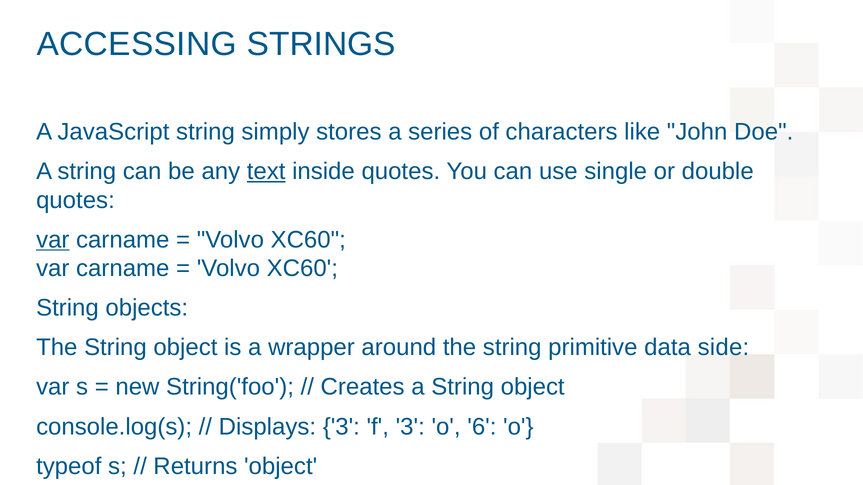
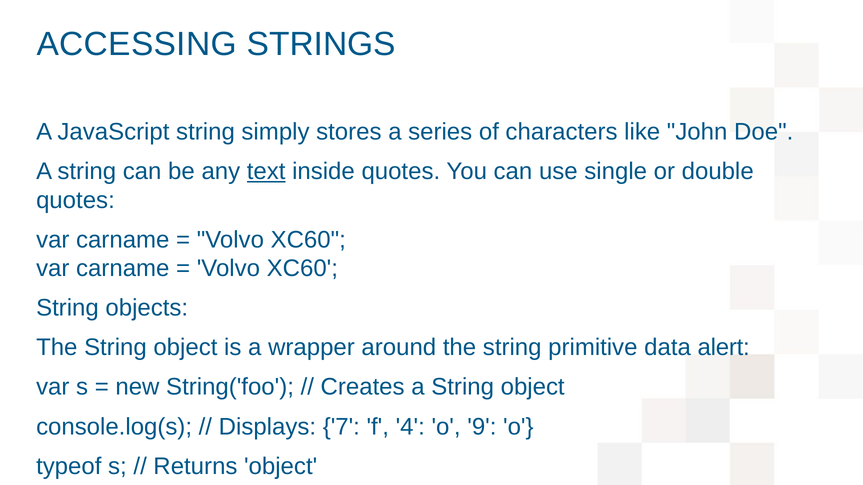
var at (53, 240) underline: present -> none
side: side -> alert
Displays 3: 3 -> 7
f 3: 3 -> 4
6: 6 -> 9
